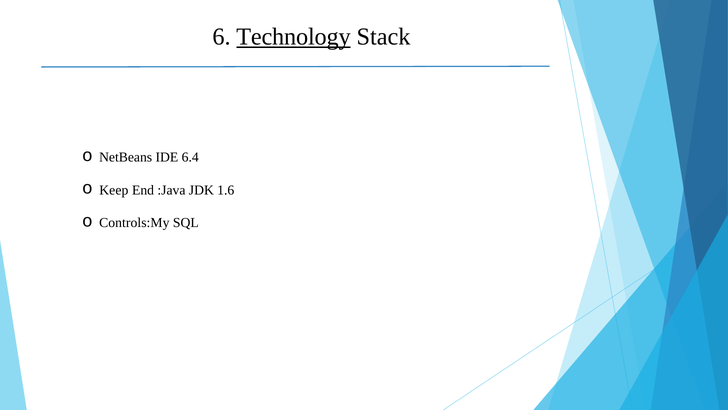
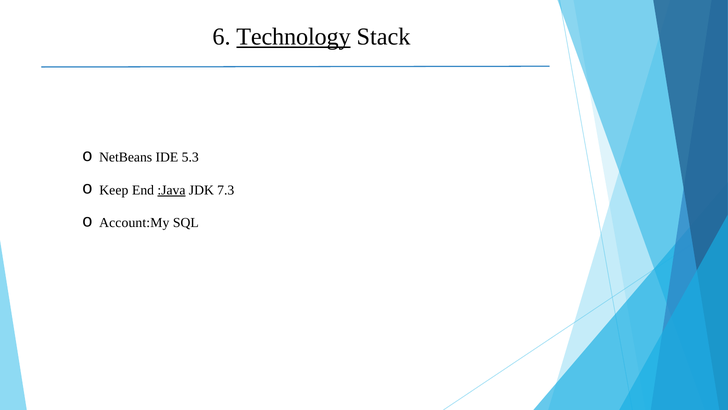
6.4: 6.4 -> 5.3
:Java underline: none -> present
1.6: 1.6 -> 7.3
Controls:My: Controls:My -> Account:My
